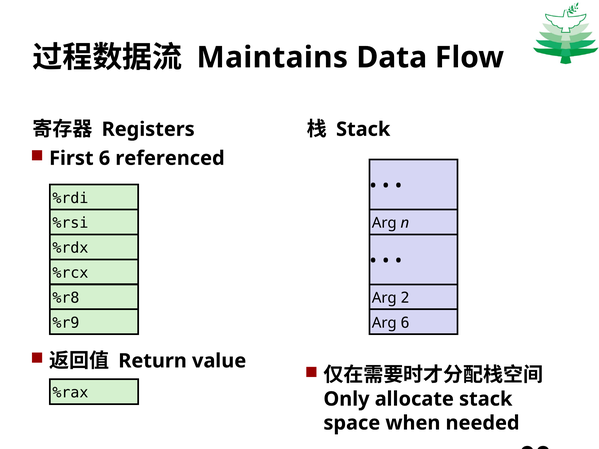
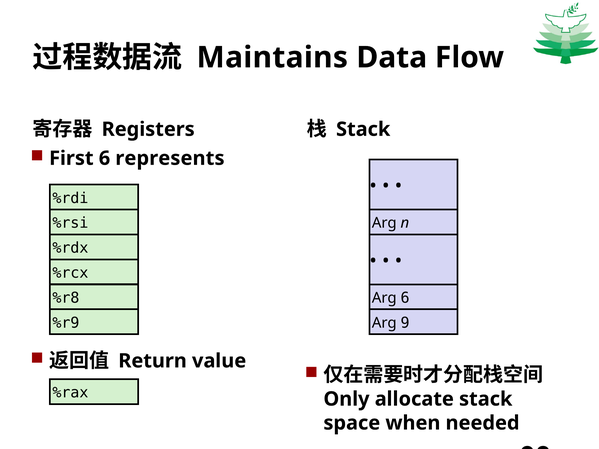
referenced: referenced -> represents
Arg 2: 2 -> 6
Arg 6: 6 -> 9
